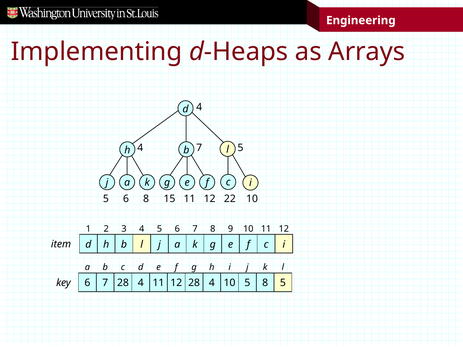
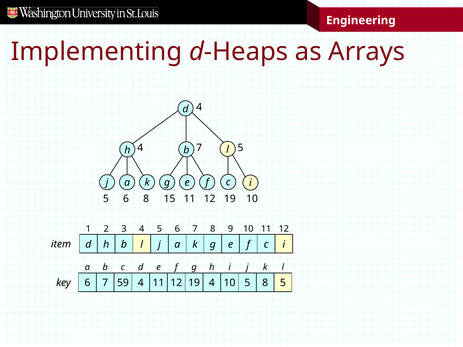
15 11 12 22: 22 -> 19
7 28: 28 -> 59
4 11 12 28: 28 -> 19
